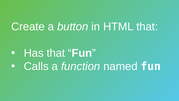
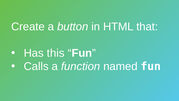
Has that: that -> this
